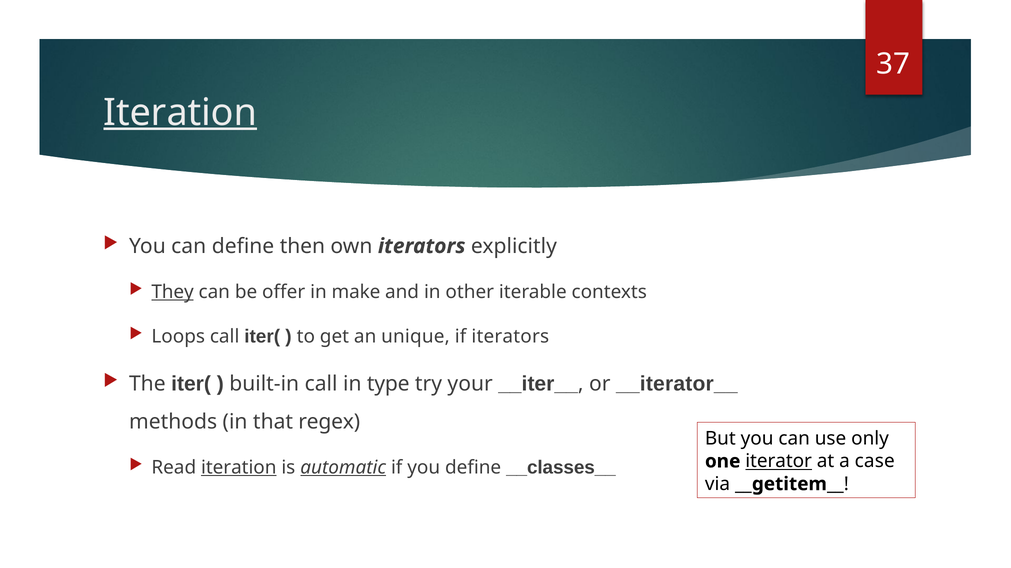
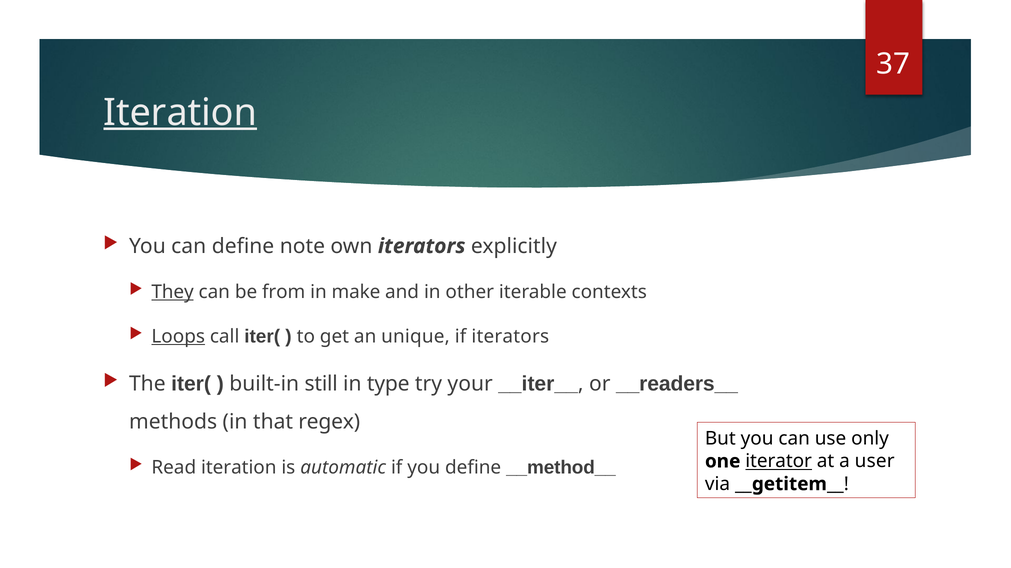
then: then -> note
offer: offer -> from
Loops underline: none -> present
built-in call: call -> still
__iterator__: __iterator__ -> __readers__
case: case -> user
iteration at (239, 468) underline: present -> none
automatic underline: present -> none
__classes__: __classes__ -> __method__
